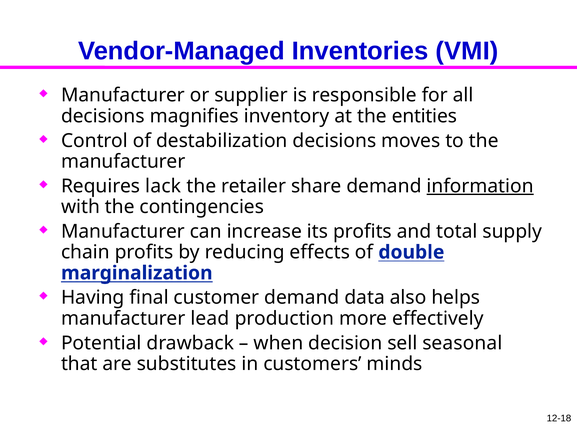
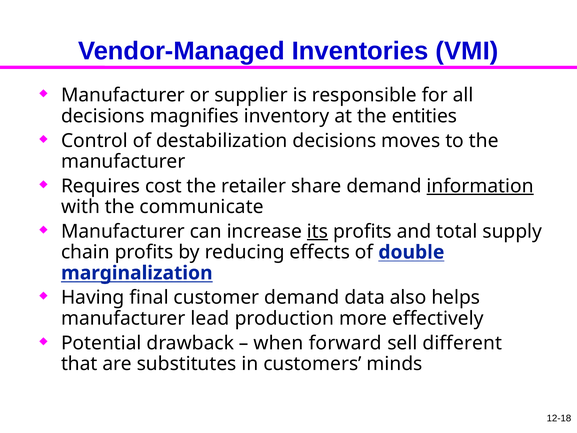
lack: lack -> cost
contingencies: contingencies -> communicate
its underline: none -> present
decision: decision -> forward
seasonal: seasonal -> different
